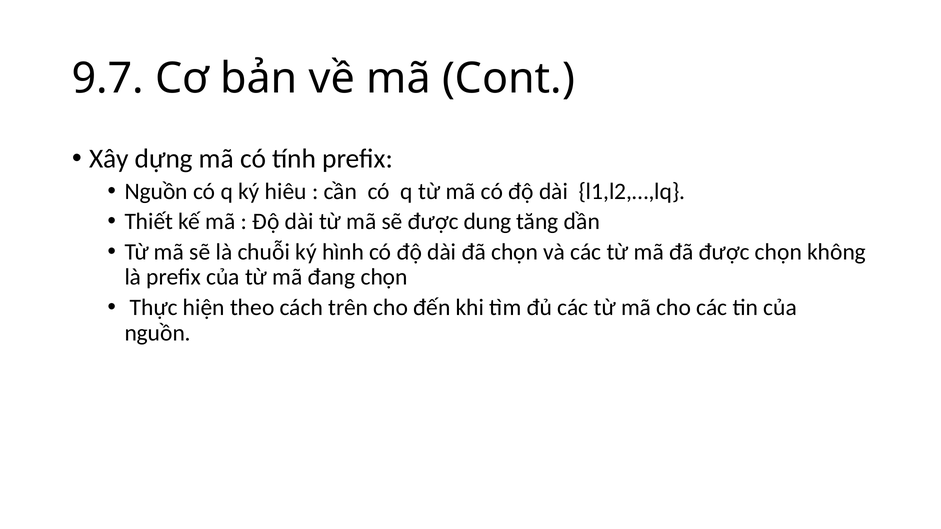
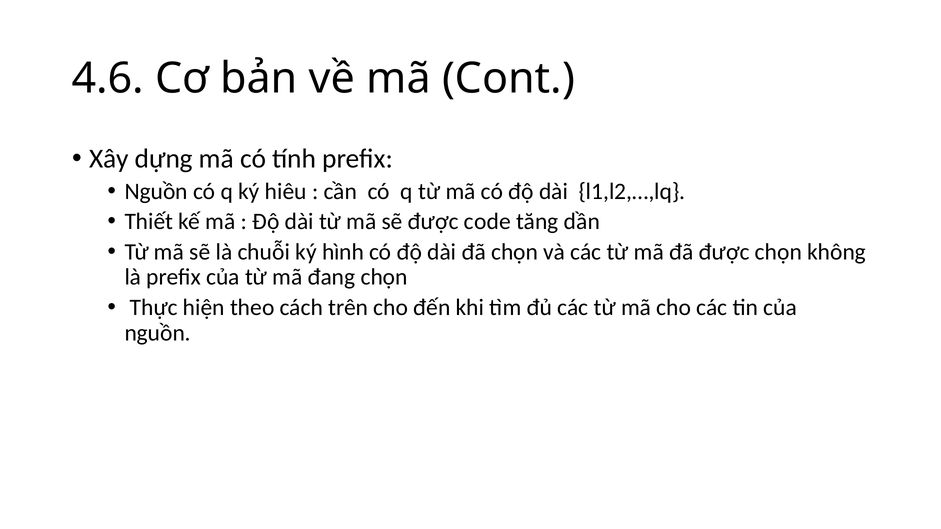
9.7: 9.7 -> 4.6
dung: dung -> code
